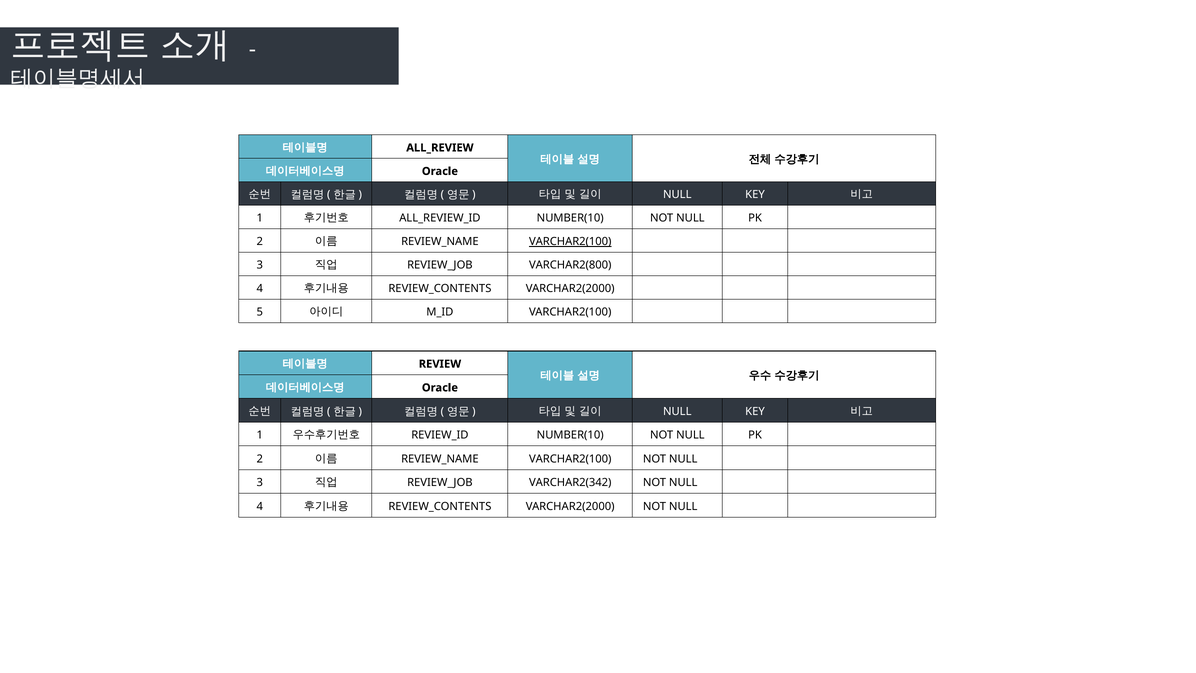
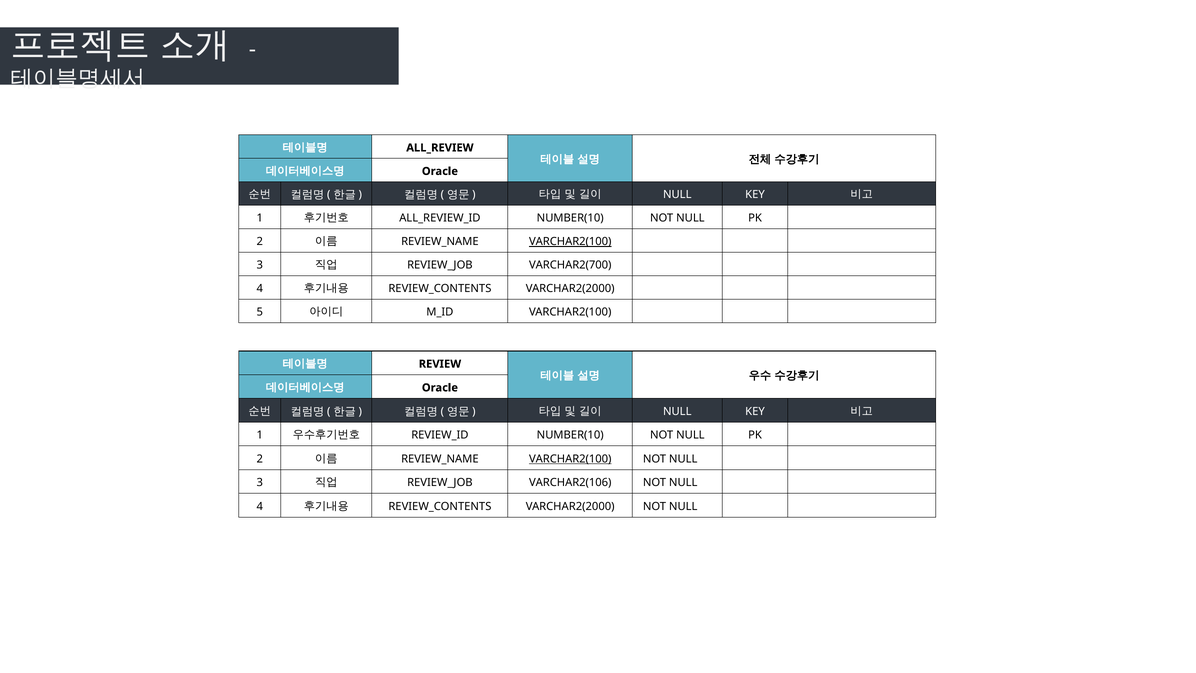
VARCHAR2(800: VARCHAR2(800 -> VARCHAR2(700
VARCHAR2(100 at (570, 459) underline: none -> present
VARCHAR2(342: VARCHAR2(342 -> VARCHAR2(106
